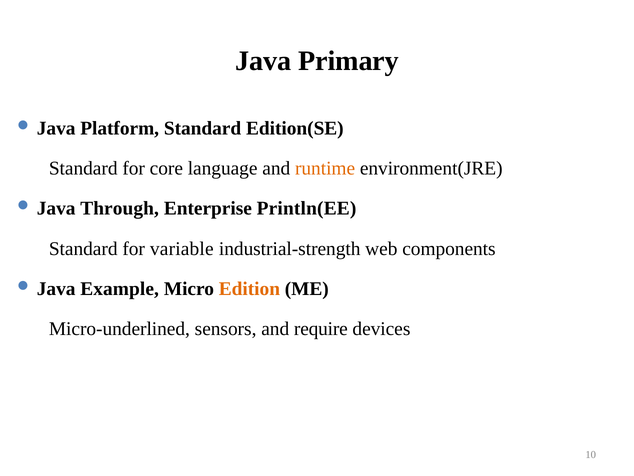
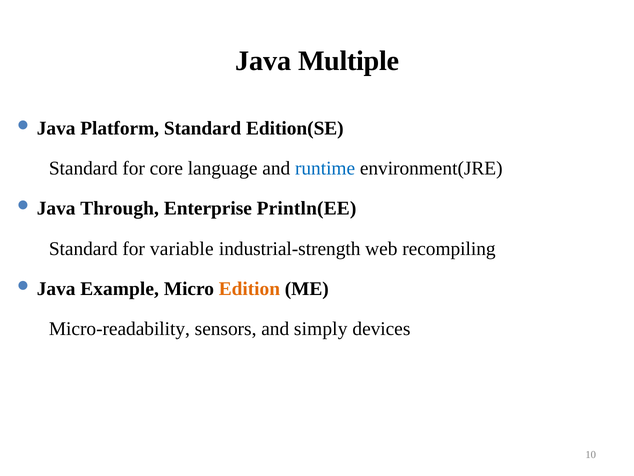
Primary: Primary -> Multiple
runtime colour: orange -> blue
components: components -> recompiling
Micro-underlined: Micro-underlined -> Micro-readability
require: require -> simply
